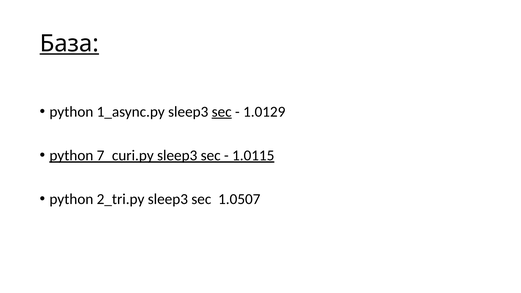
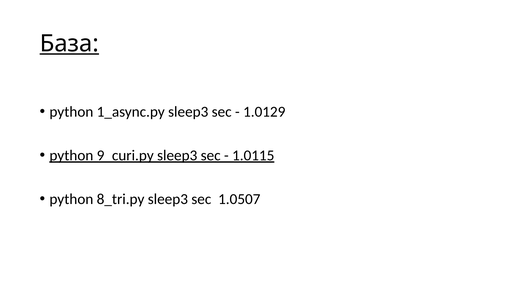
sec at (222, 112) underline: present -> none
7_curi.py: 7_curi.py -> 9_curi.py
2_tri.py: 2_tri.py -> 8_tri.py
